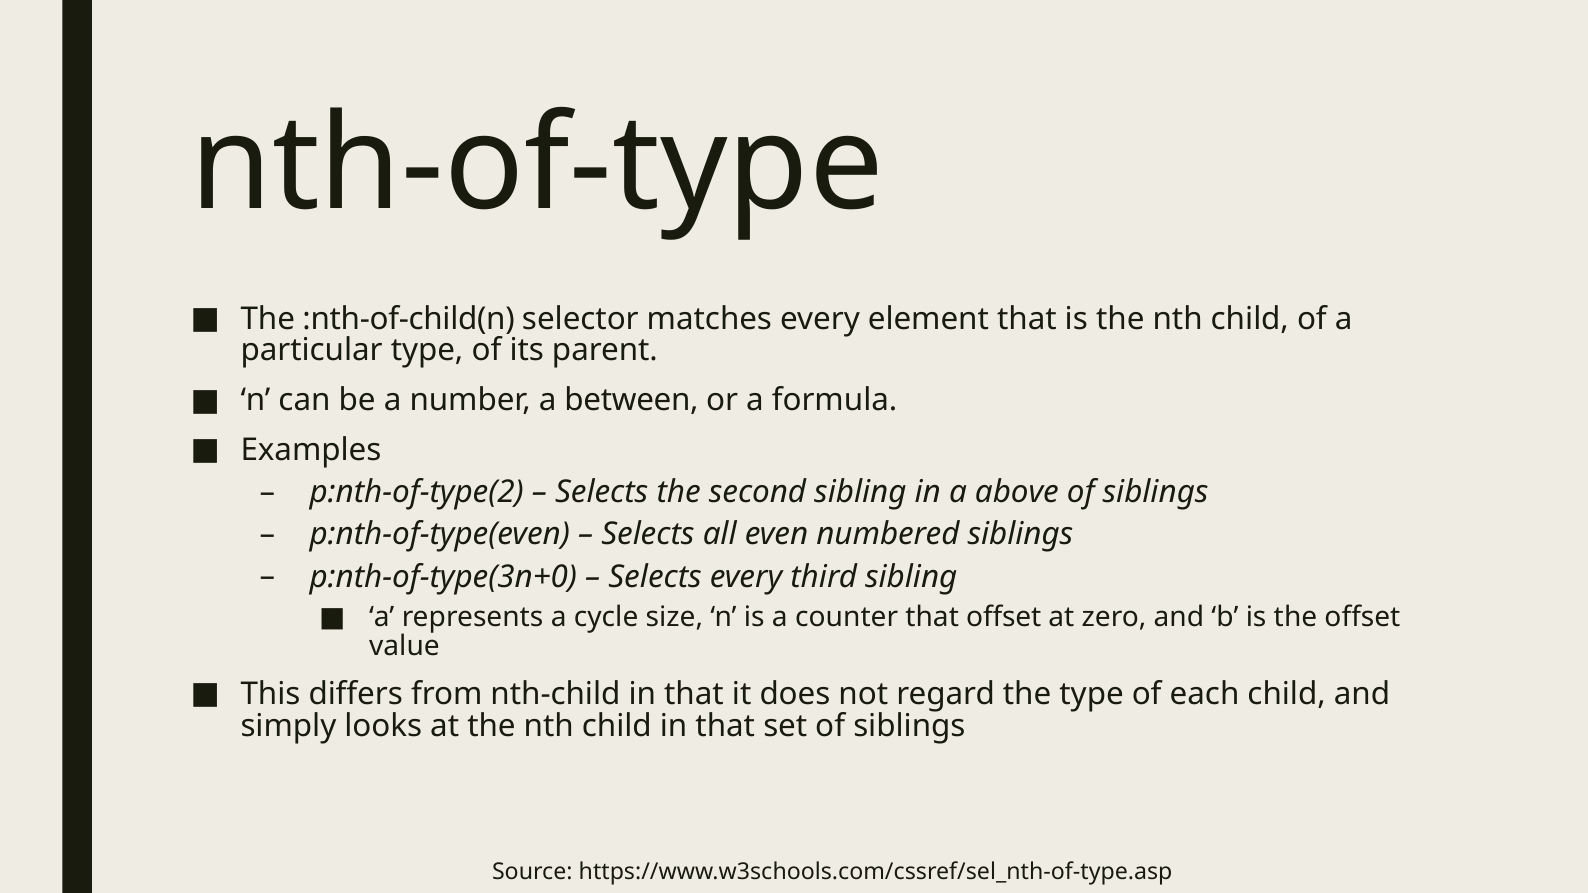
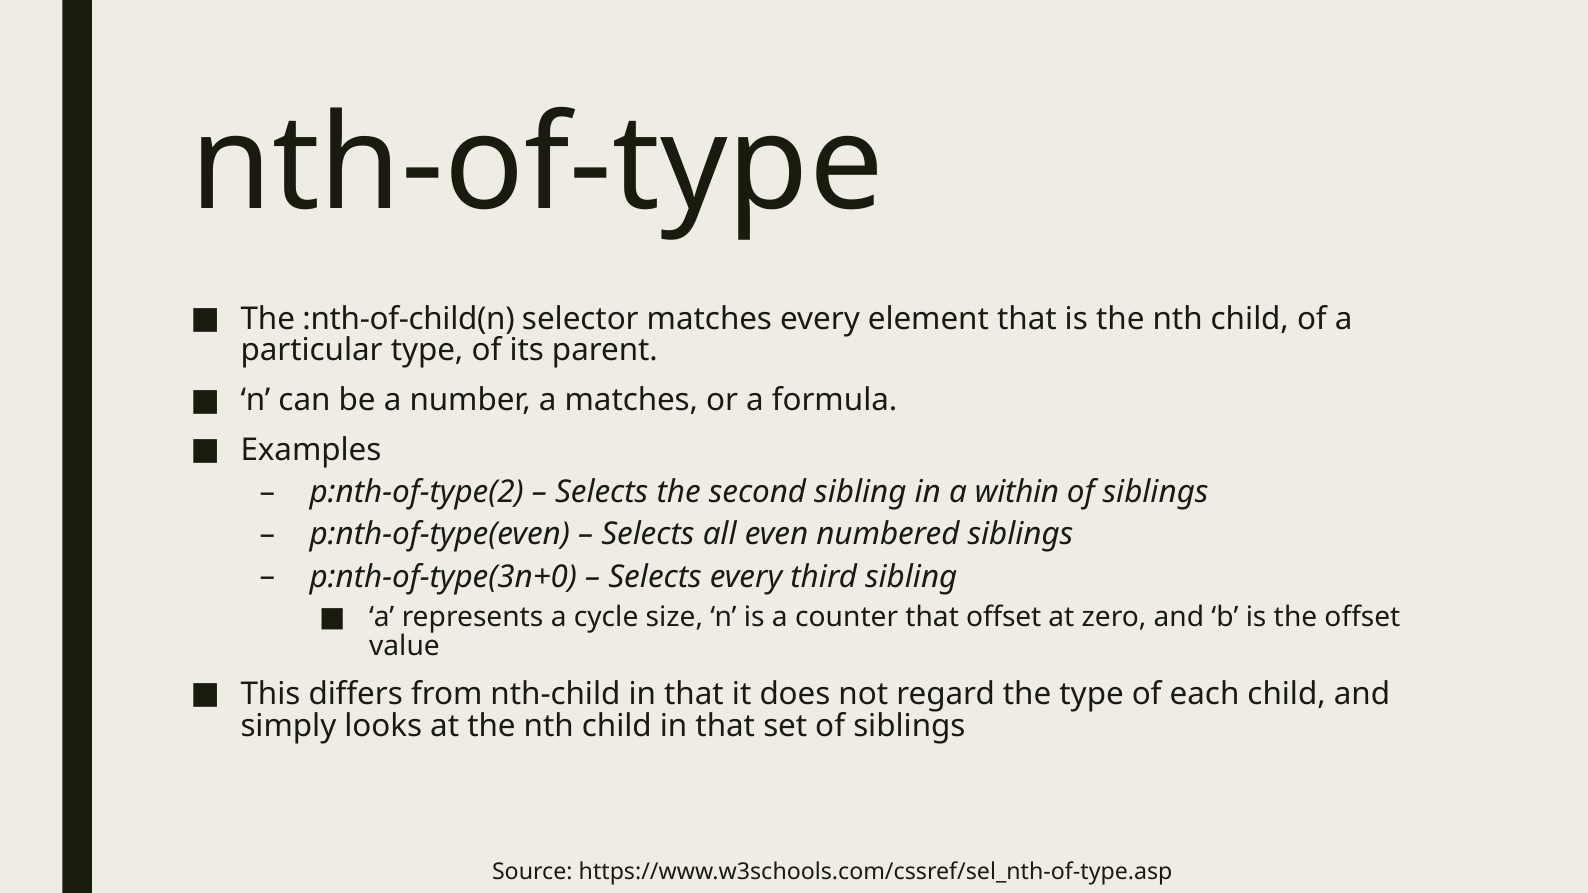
a between: between -> matches
above: above -> within
